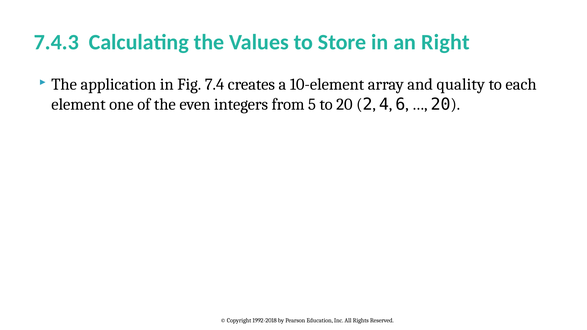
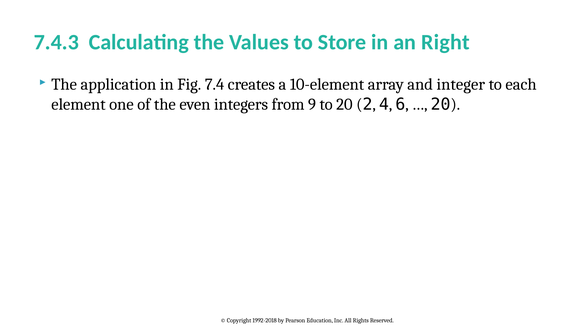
quality: quality -> integer
5: 5 -> 9
